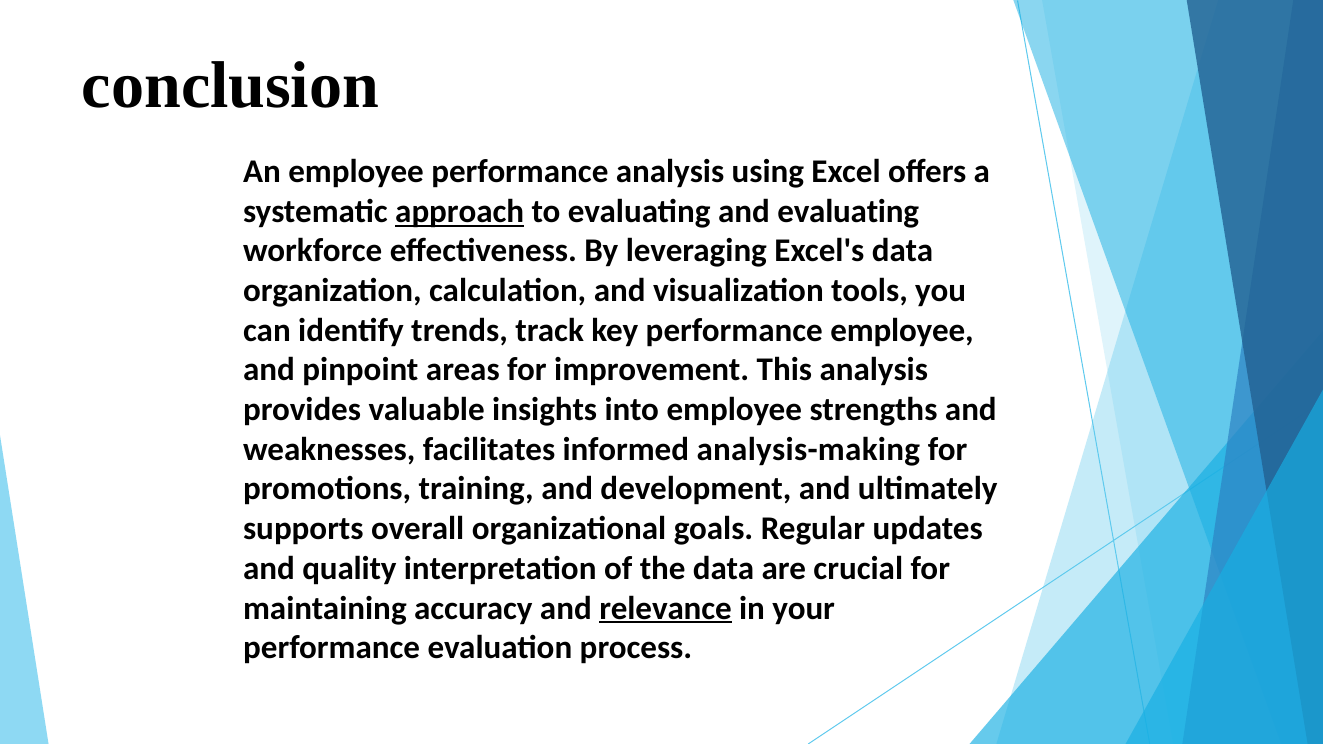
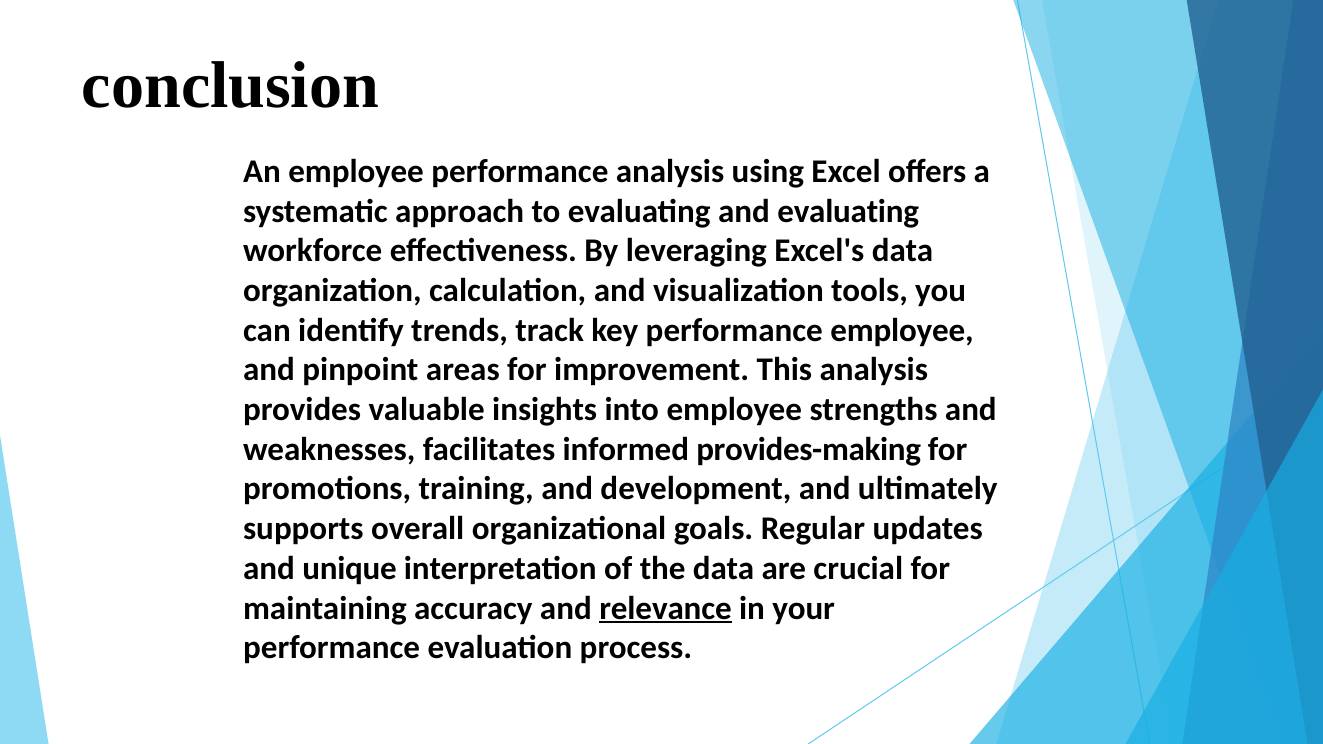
approach underline: present -> none
analysis-making: analysis-making -> provides-making
quality: quality -> unique
